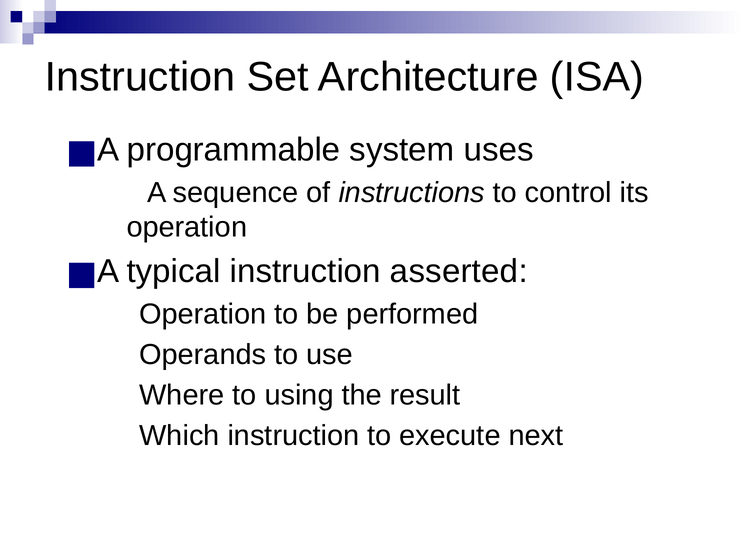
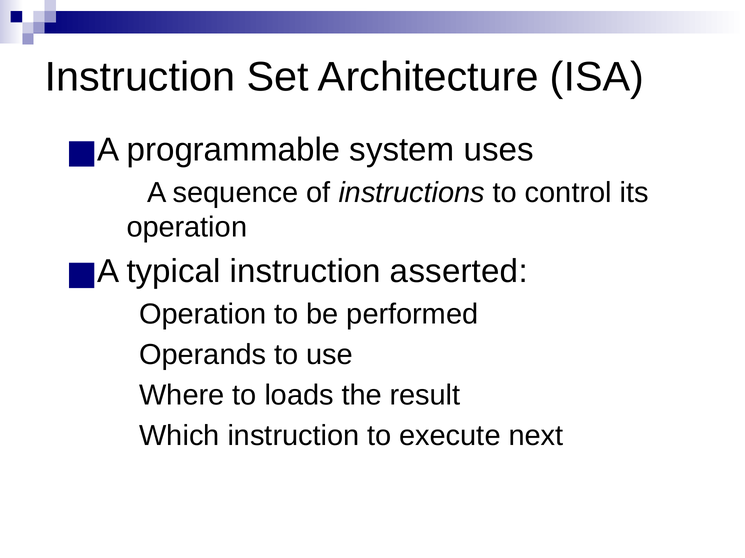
using: using -> loads
